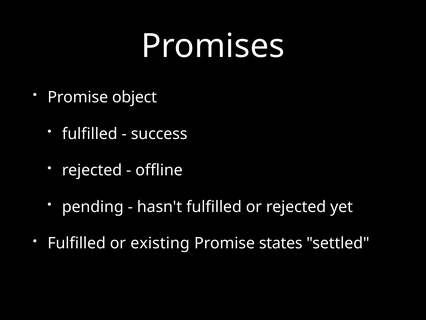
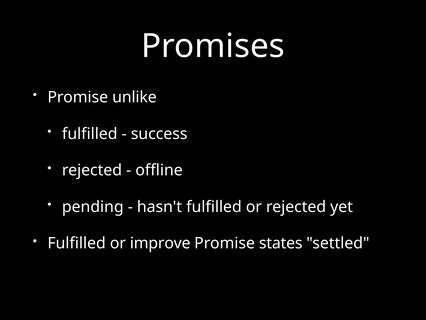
object: object -> unlike
existing: existing -> improve
